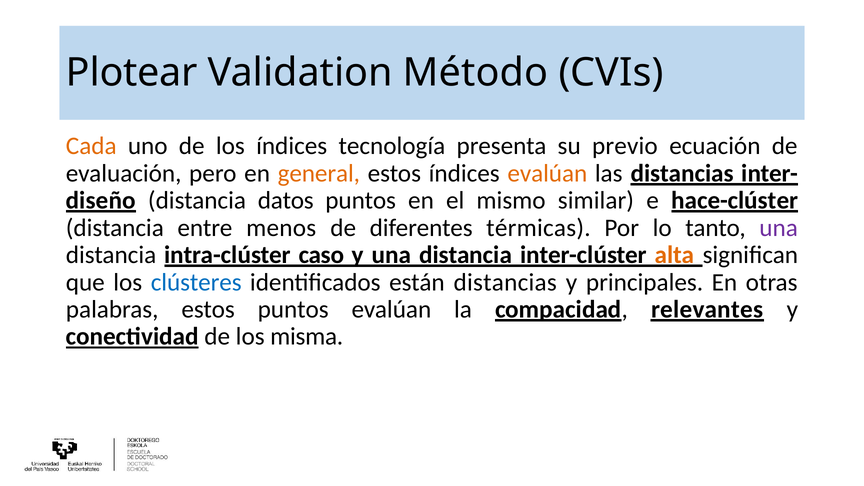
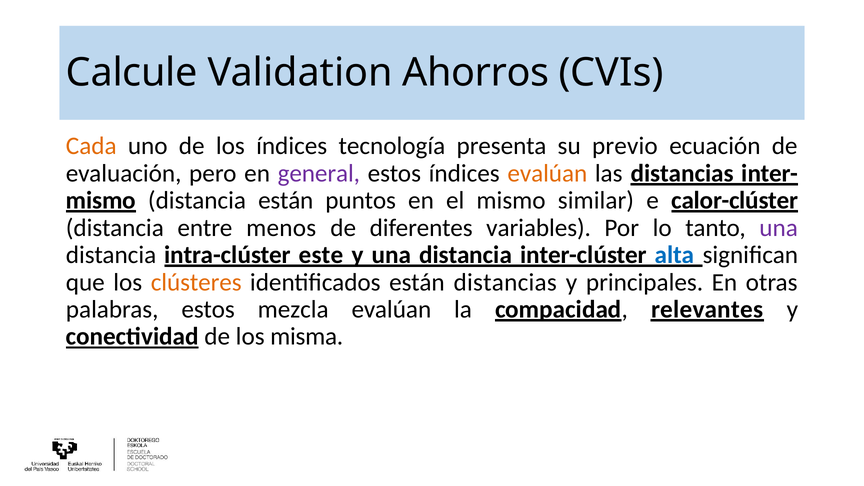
Plotear: Plotear -> Calcule
Método: Método -> Ahorros
general colour: orange -> purple
diseño at (101, 201): diseño -> mismo
distancia datos: datos -> están
hace-clúster: hace-clúster -> calor-clúster
térmicas: térmicas -> variables
caso: caso -> este
alta colour: orange -> blue
clústeres colour: blue -> orange
estos puntos: puntos -> mezcla
